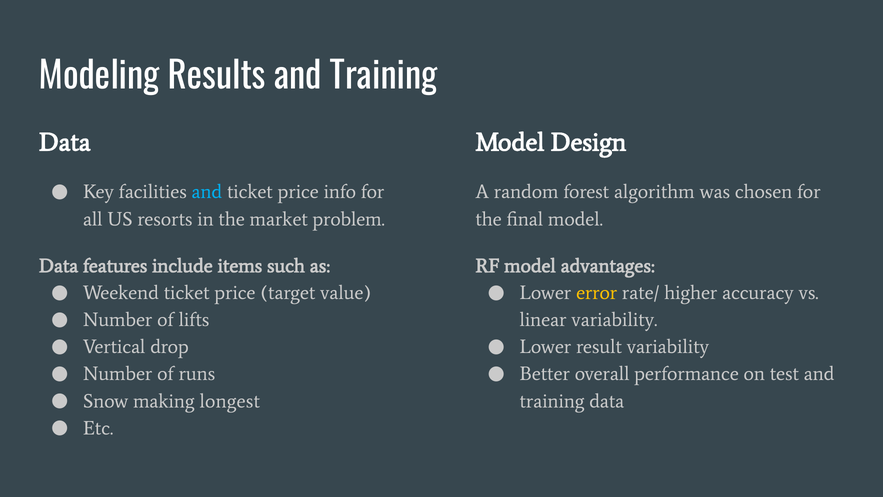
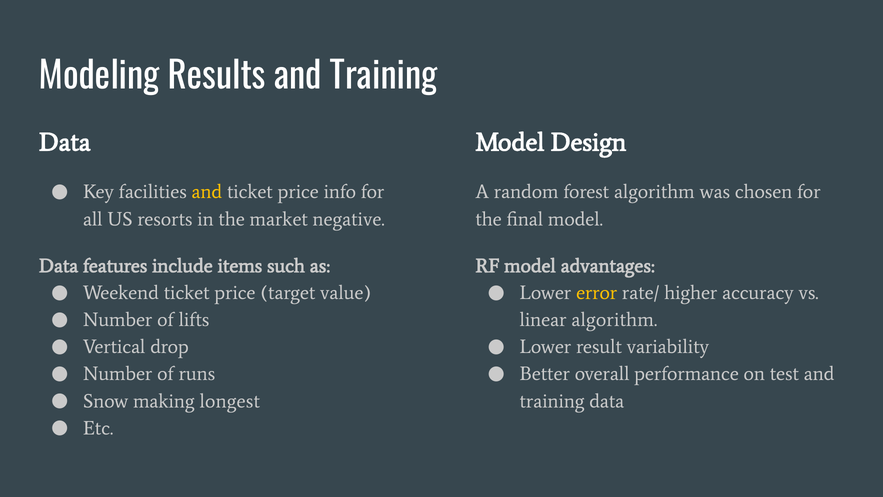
and at (207, 192) colour: light blue -> yellow
problem: problem -> negative
linear variability: variability -> algorithm
